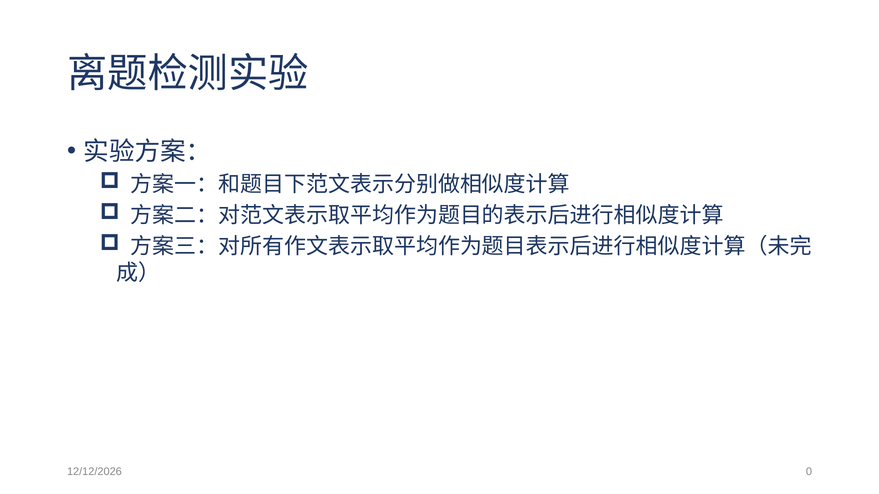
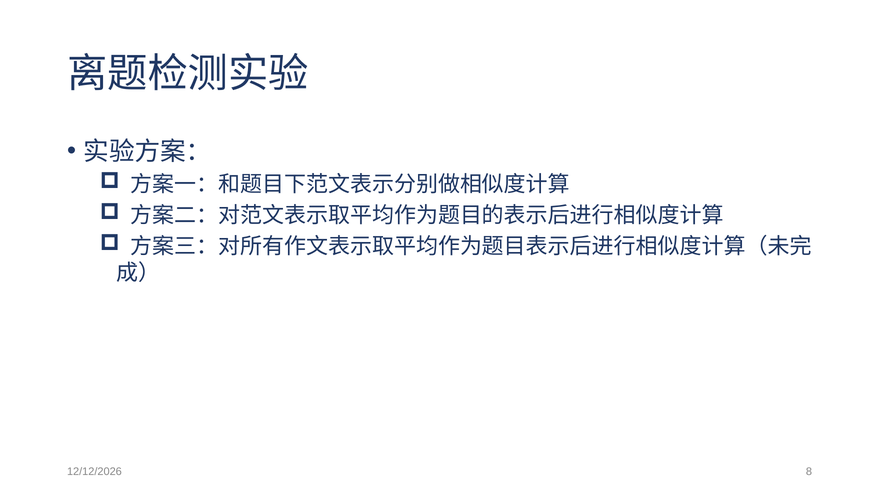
0: 0 -> 8
